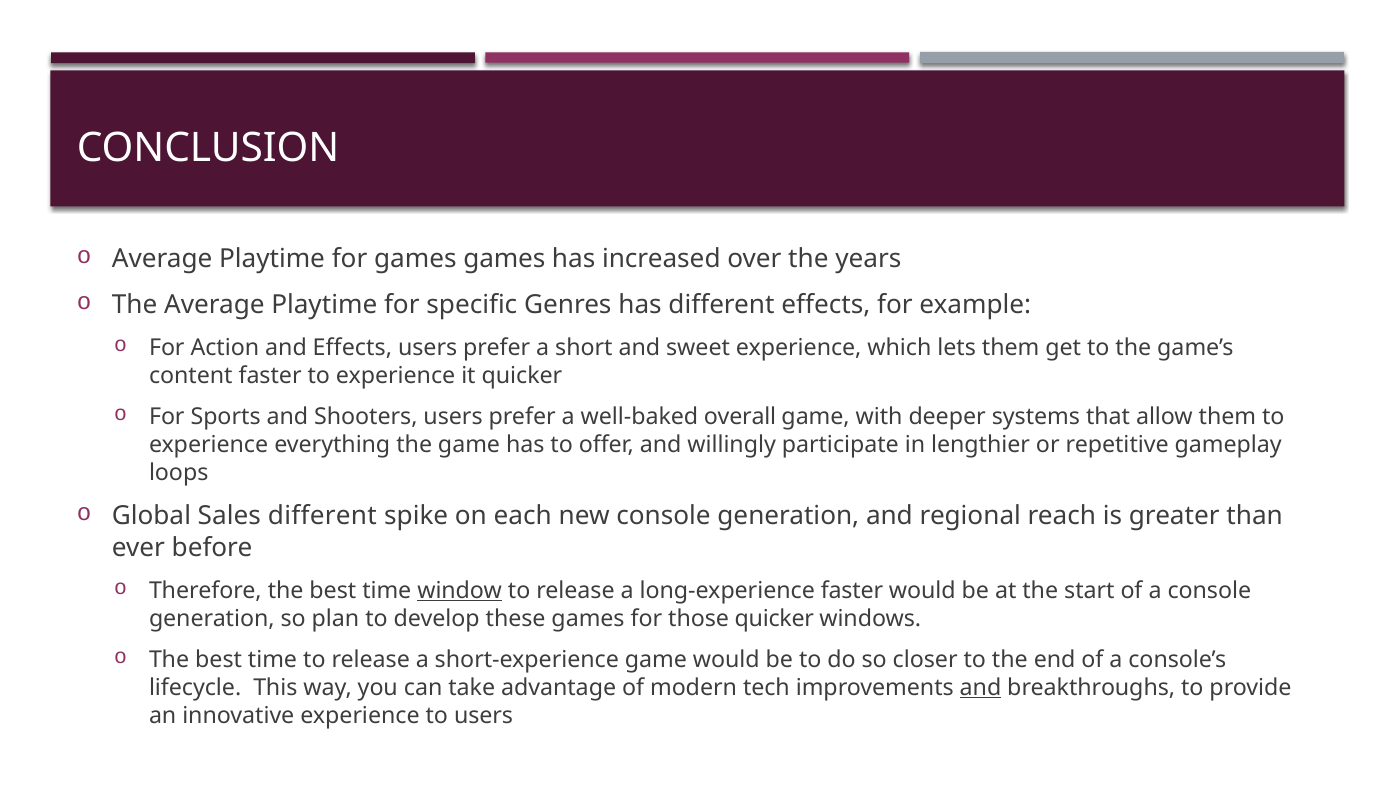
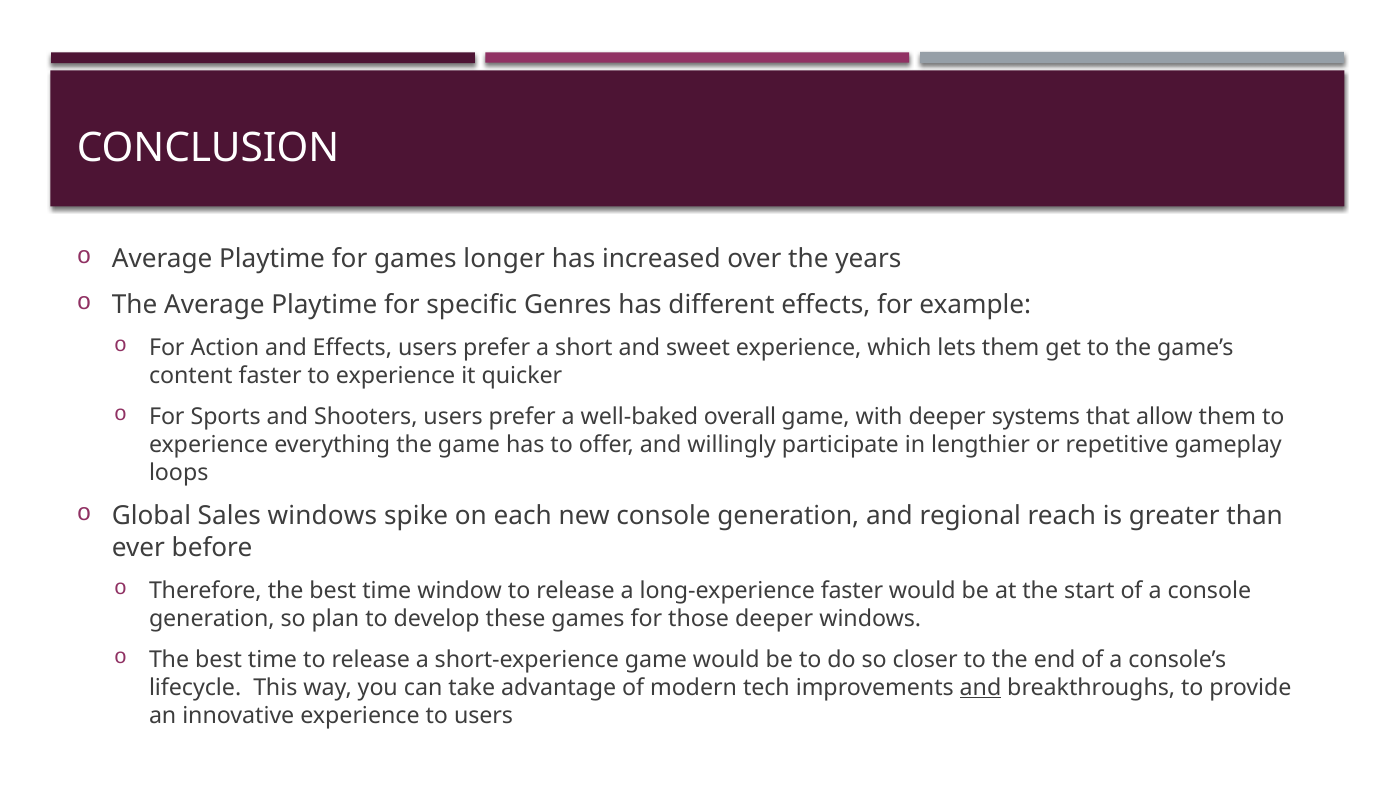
games games: games -> longer
Sales different: different -> windows
window underline: present -> none
those quicker: quicker -> deeper
